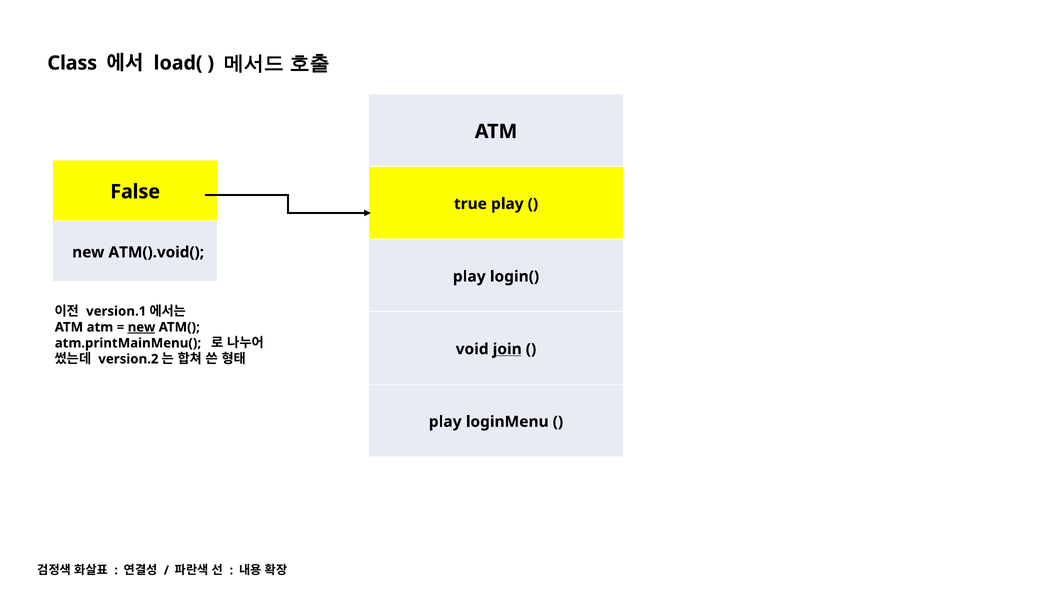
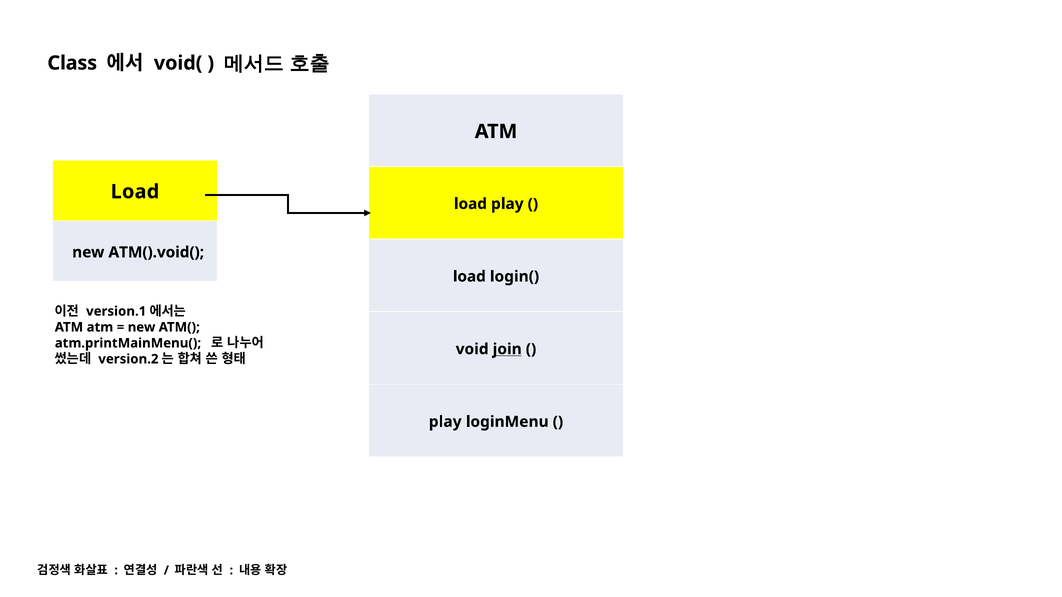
load(: load( -> void(
False at (135, 192): False -> Load
true at (470, 204): true -> load
play at (469, 277): play -> load
new at (142, 327) underline: present -> none
